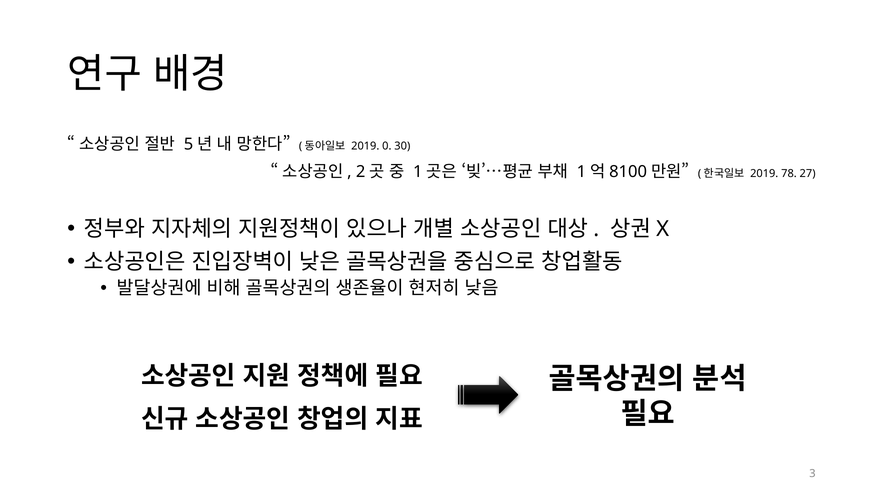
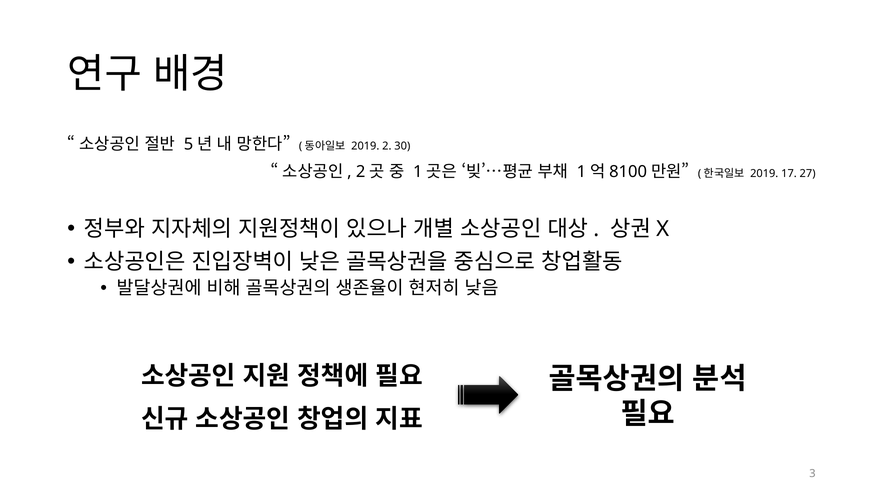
0: 0 -> 2
78: 78 -> 17
